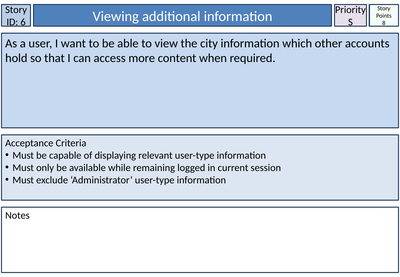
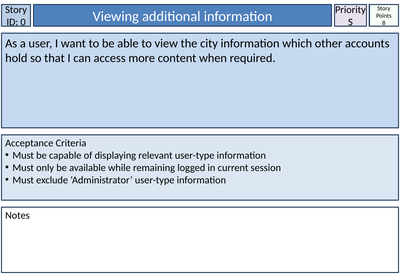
6: 6 -> 0
